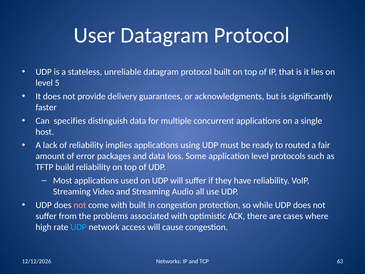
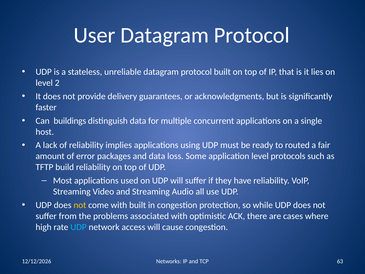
5: 5 -> 2
specifies: specifies -> buildings
not at (80, 205) colour: pink -> yellow
